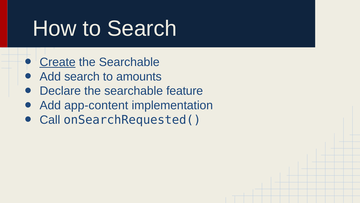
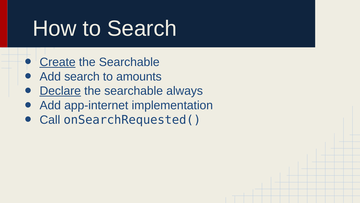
Declare underline: none -> present
feature: feature -> always
app-content: app-content -> app-internet
